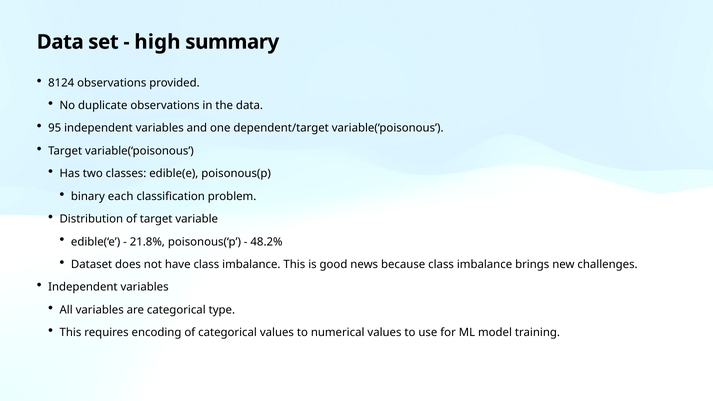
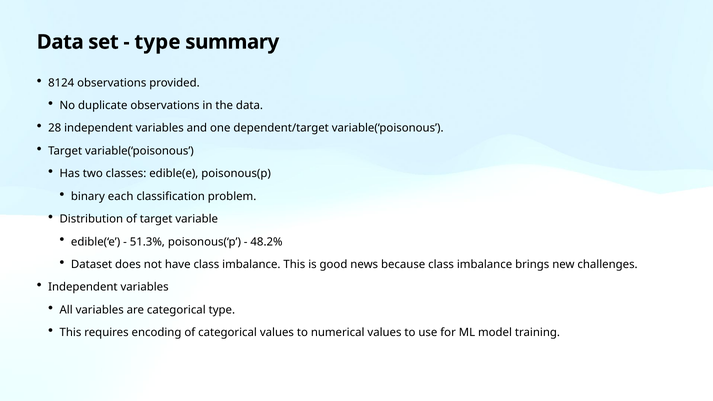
high at (157, 42): high -> type
95: 95 -> 28
21.8%: 21.8% -> 51.3%
